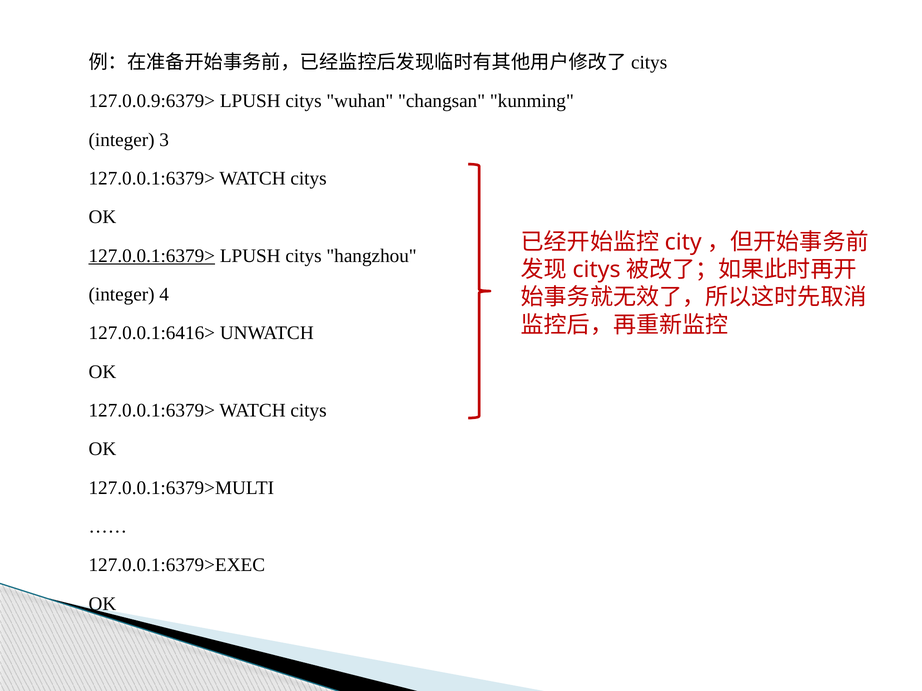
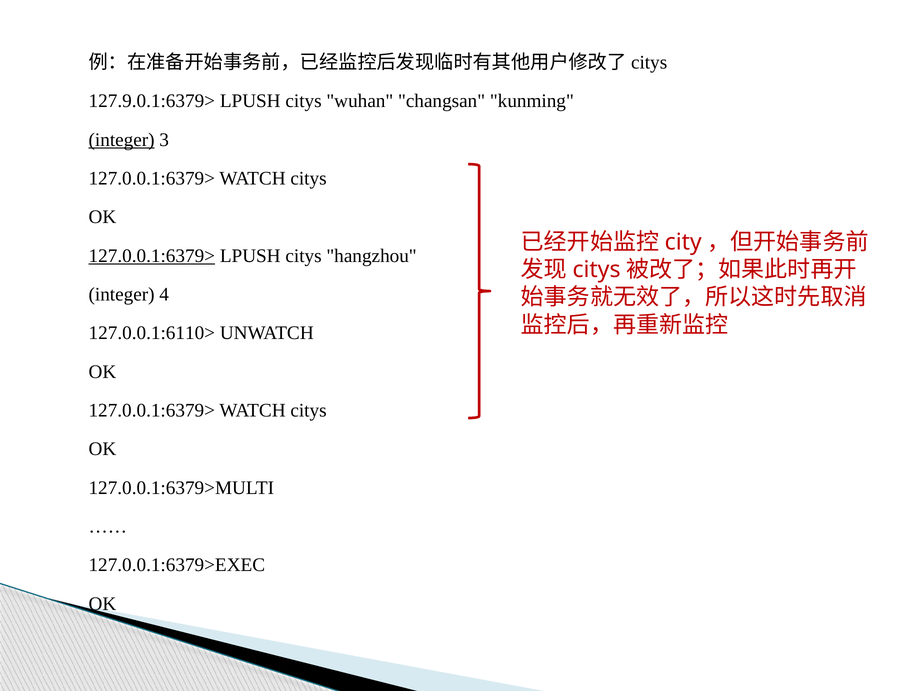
127.0.0.9:6379>: 127.0.0.9:6379> -> 127.9.0.1:6379>
integer at (122, 140) underline: none -> present
127.0.0.1:6416>: 127.0.0.1:6416> -> 127.0.0.1:6110>
